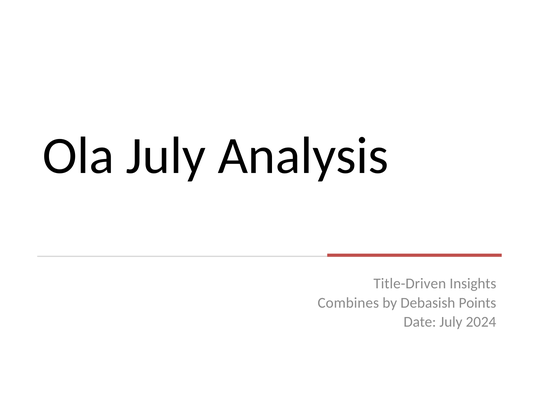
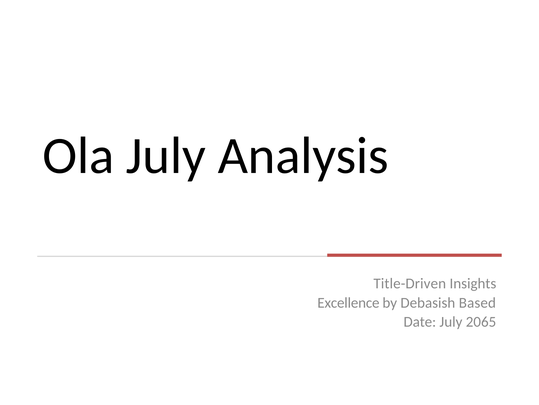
Combines: Combines -> Excellence
Points: Points -> Based
2024: 2024 -> 2065
